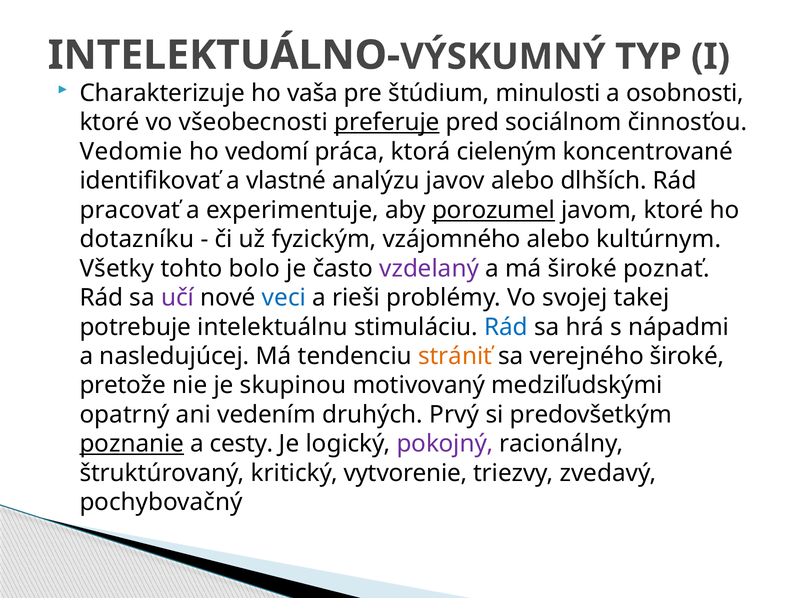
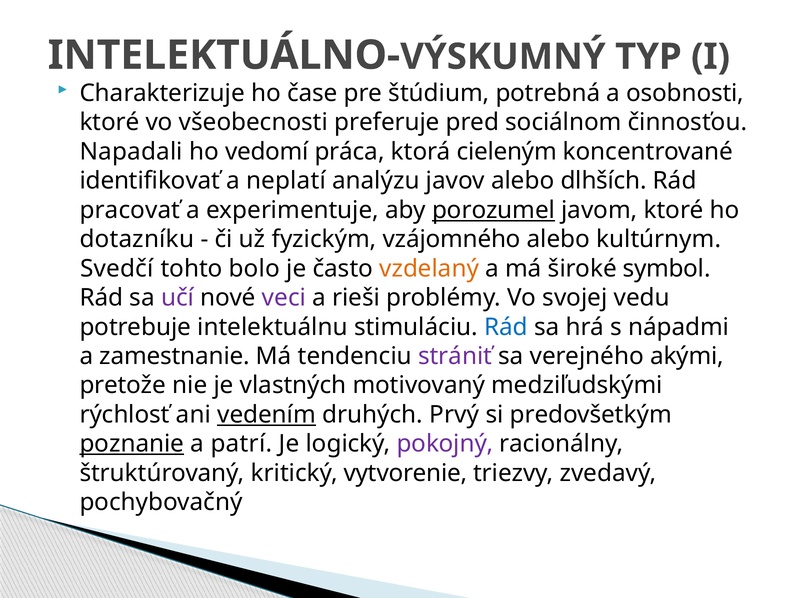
vaša: vaša -> čase
minulosti: minulosti -> potrebná
preferuje underline: present -> none
Vedomie: Vedomie -> Napadali
vlastné: vlastné -> neplatí
Všetky: Všetky -> Svedčí
vzdelaný colour: purple -> orange
poznať: poznať -> symbol
veci colour: blue -> purple
takej: takej -> vedu
nasledujúcej: nasledujúcej -> zamestnanie
strániť colour: orange -> purple
verejného široké: široké -> akými
skupinou: skupinou -> vlastných
opatrný: opatrný -> rýchlosť
vedením underline: none -> present
cesty: cesty -> patrí
